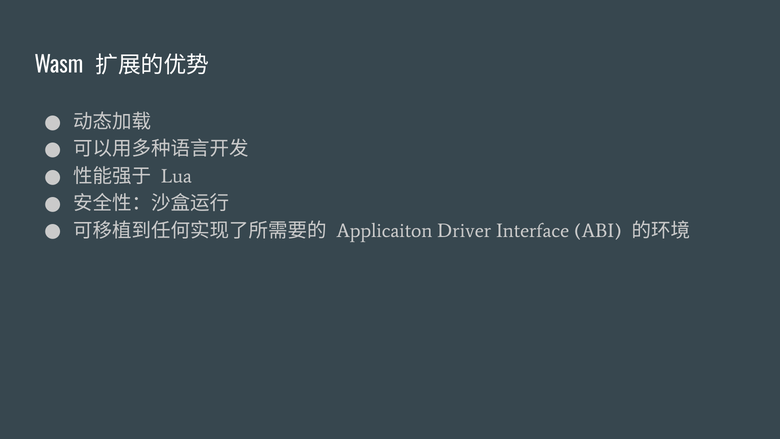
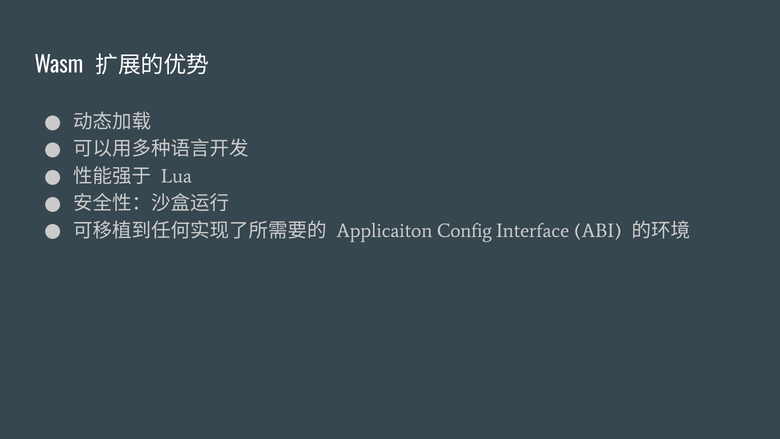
Driver: Driver -> Config
